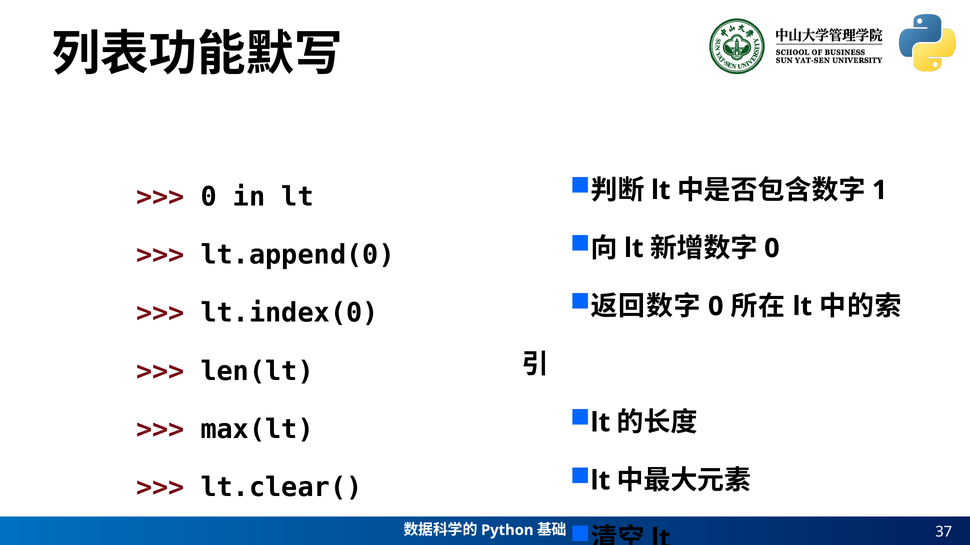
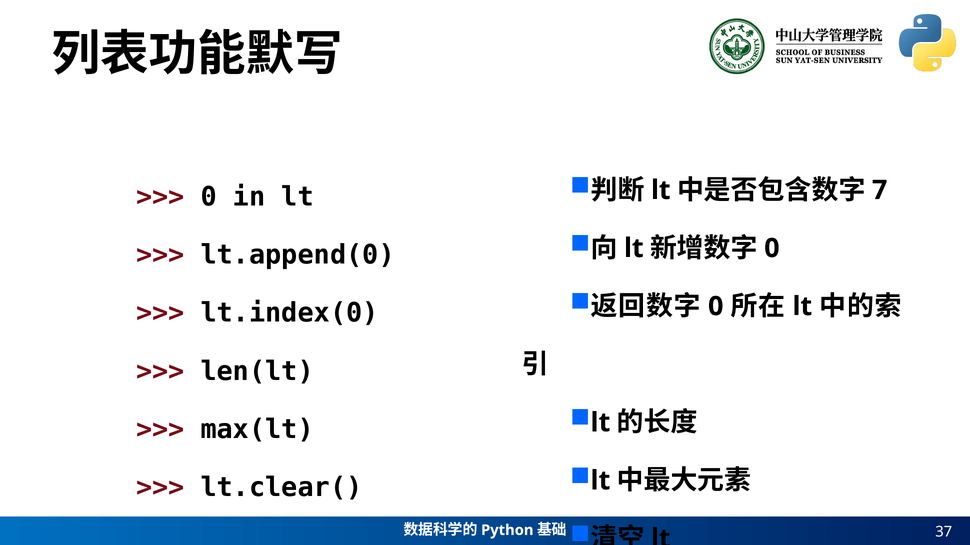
1: 1 -> 7
